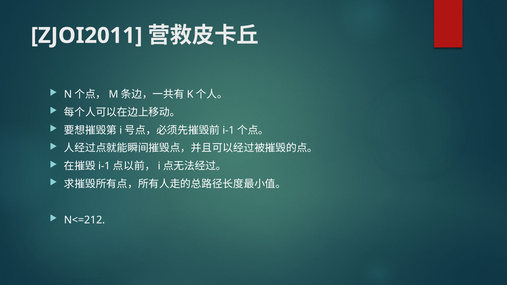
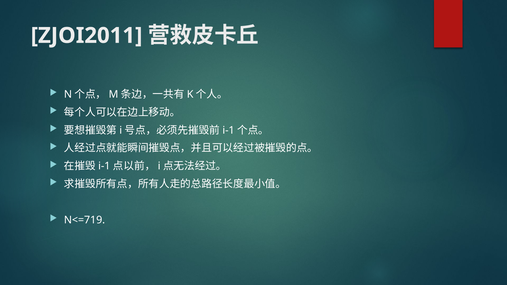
N<=212: N<=212 -> N<=719
